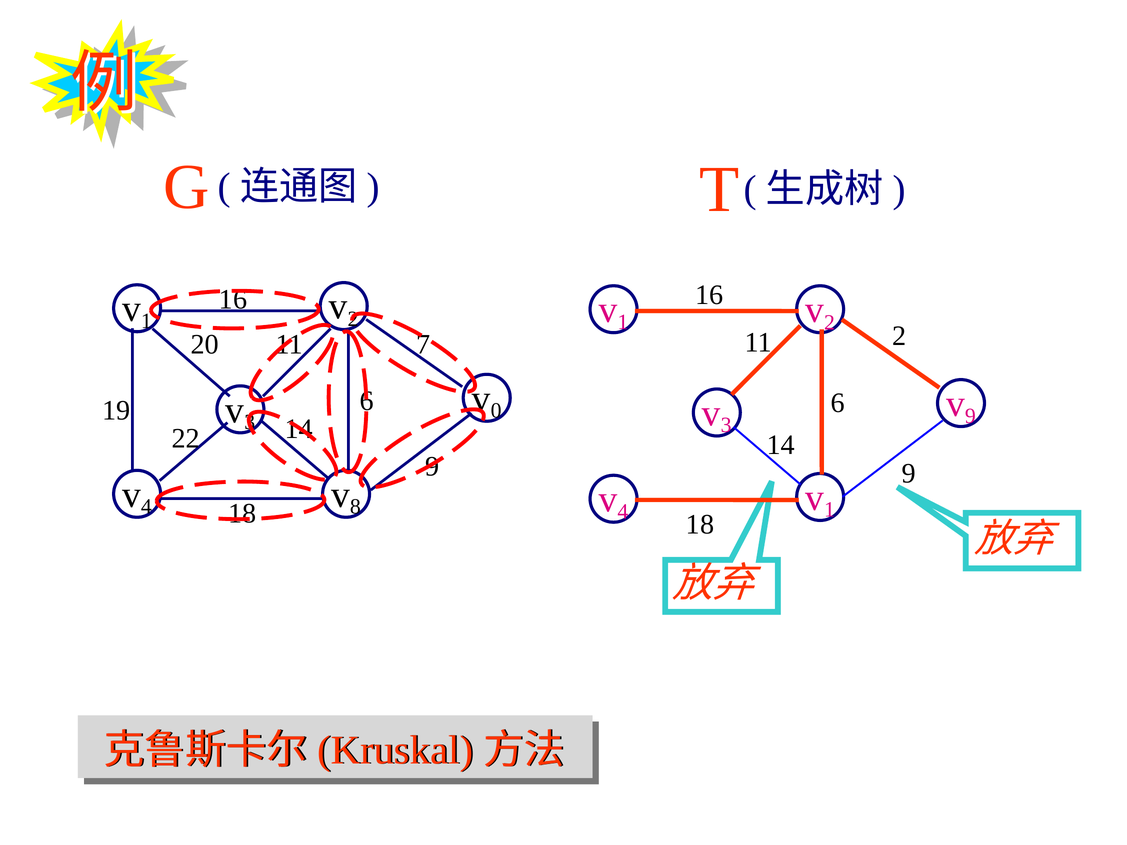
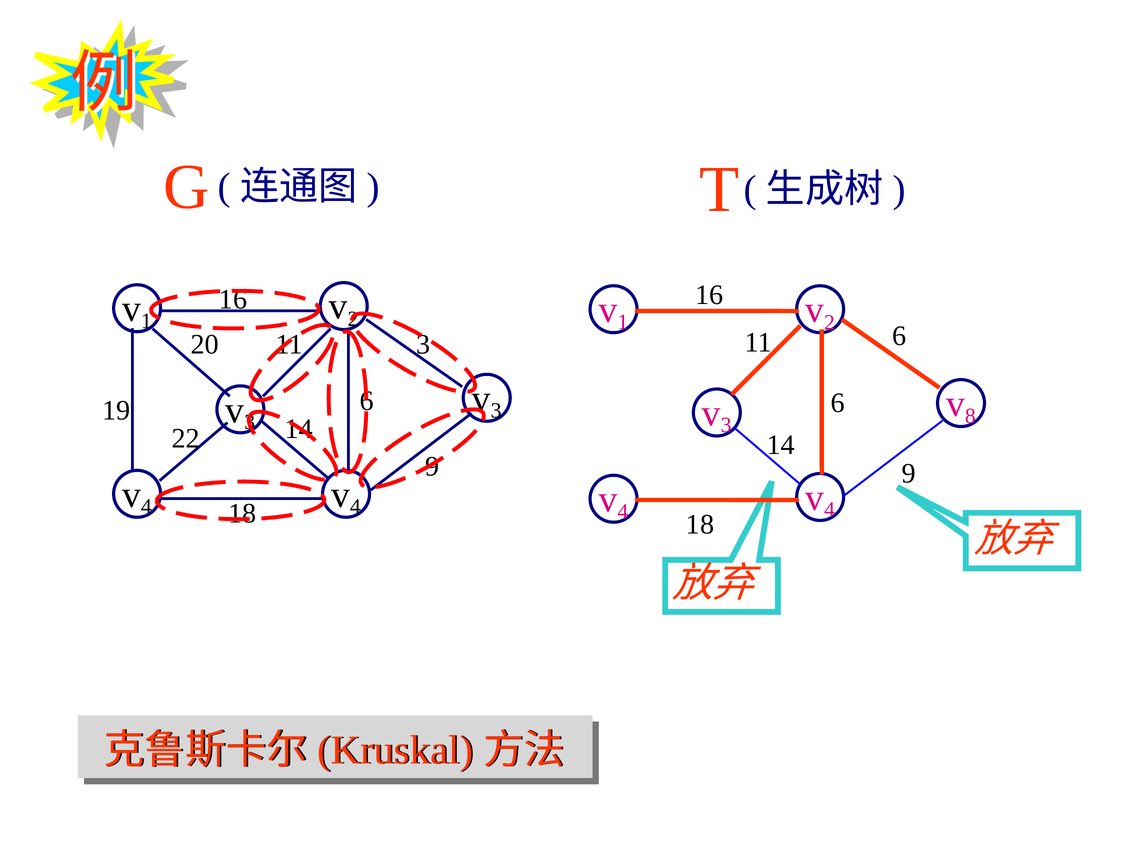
2 at (899, 336): 2 -> 6
11 7: 7 -> 3
0 at (496, 411): 0 -> 3
9 at (970, 416): 9 -> 8
8 at (355, 507): 8 -> 4
1 at (829, 510): 1 -> 4
